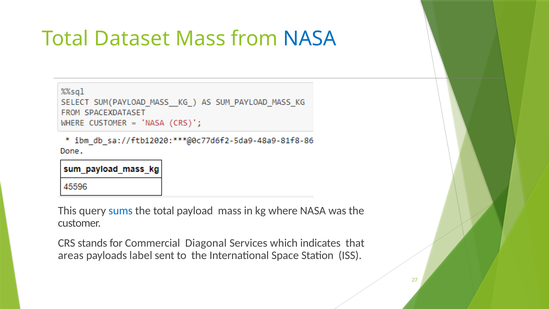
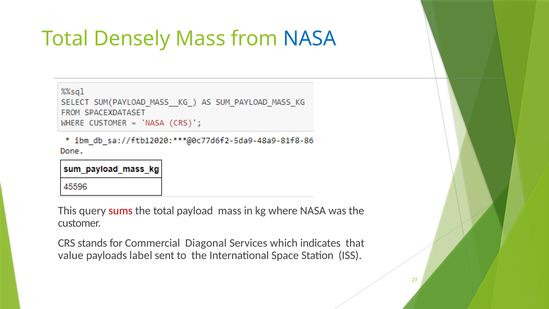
Dataset: Dataset -> Densely
sums colour: blue -> red
areas: areas -> value
